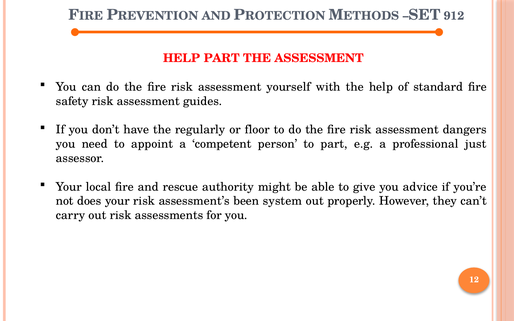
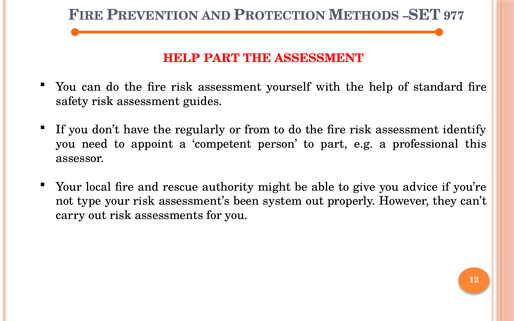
912: 912 -> 977
floor: floor -> from
dangers: dangers -> identify
just: just -> this
does: does -> type
